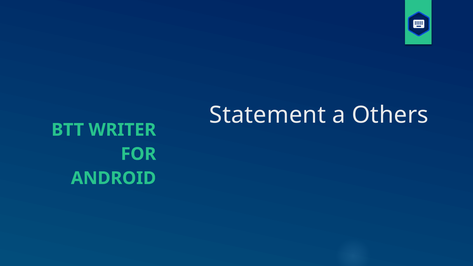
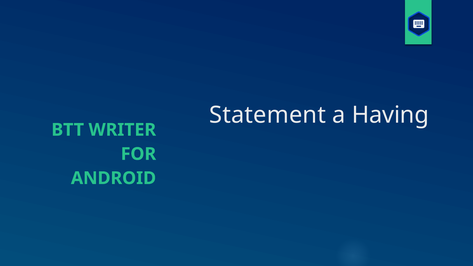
Others: Others -> Having
